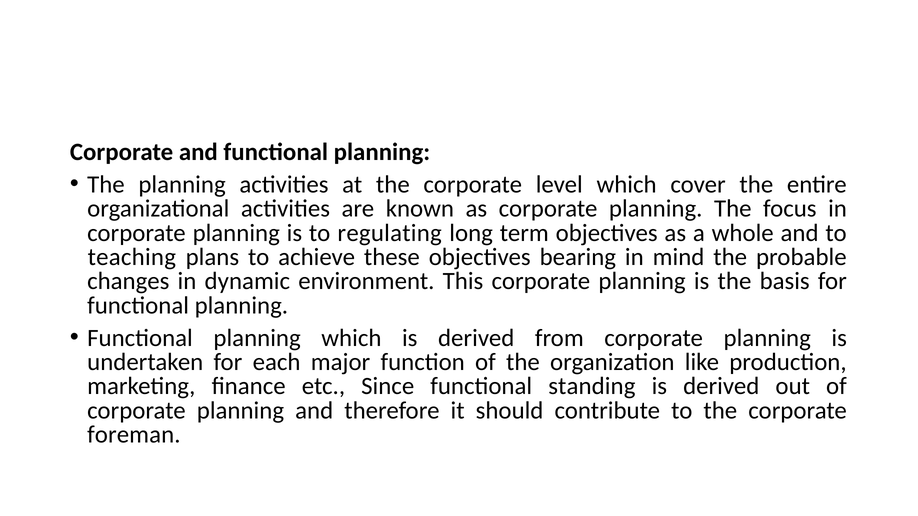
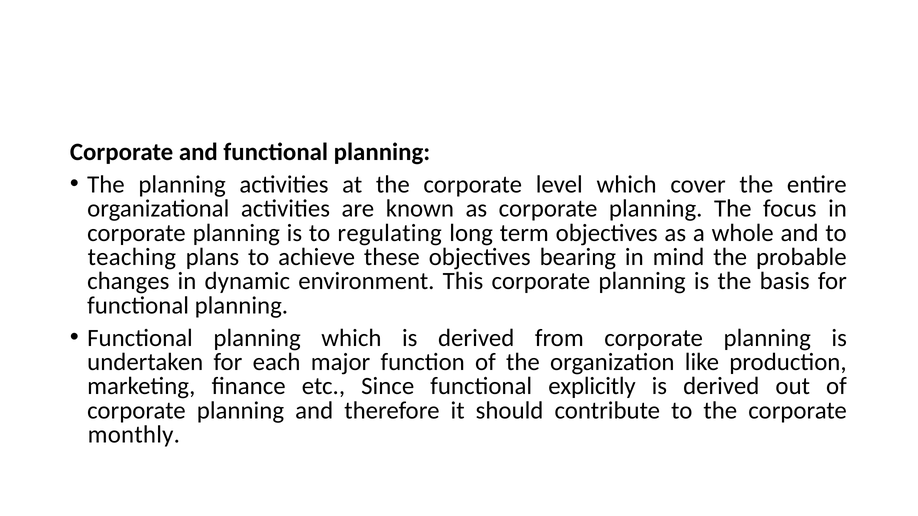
standing: standing -> explicitly
foreman: foreman -> monthly
